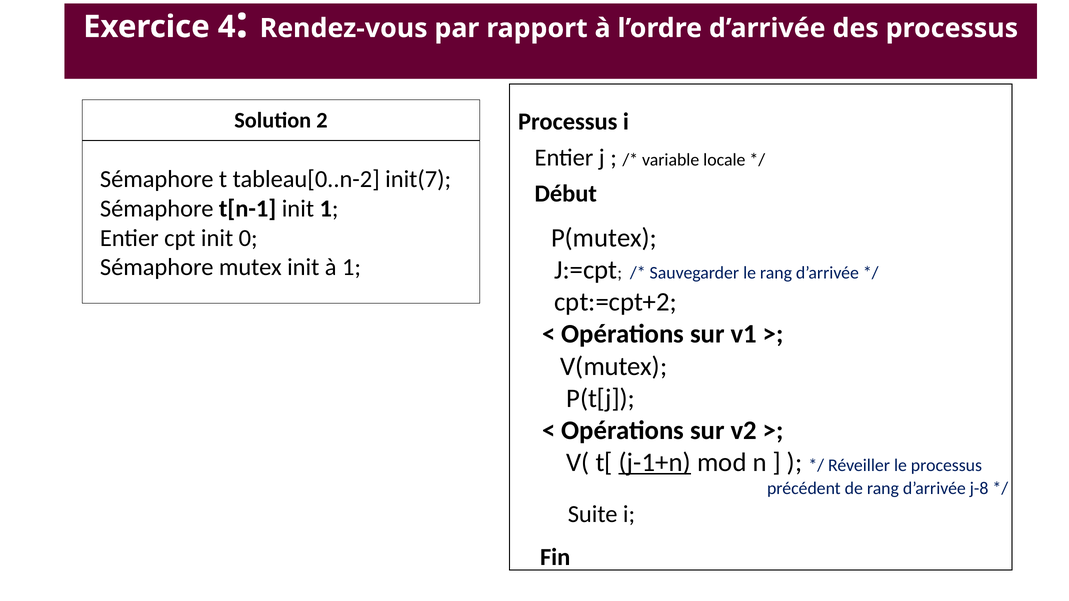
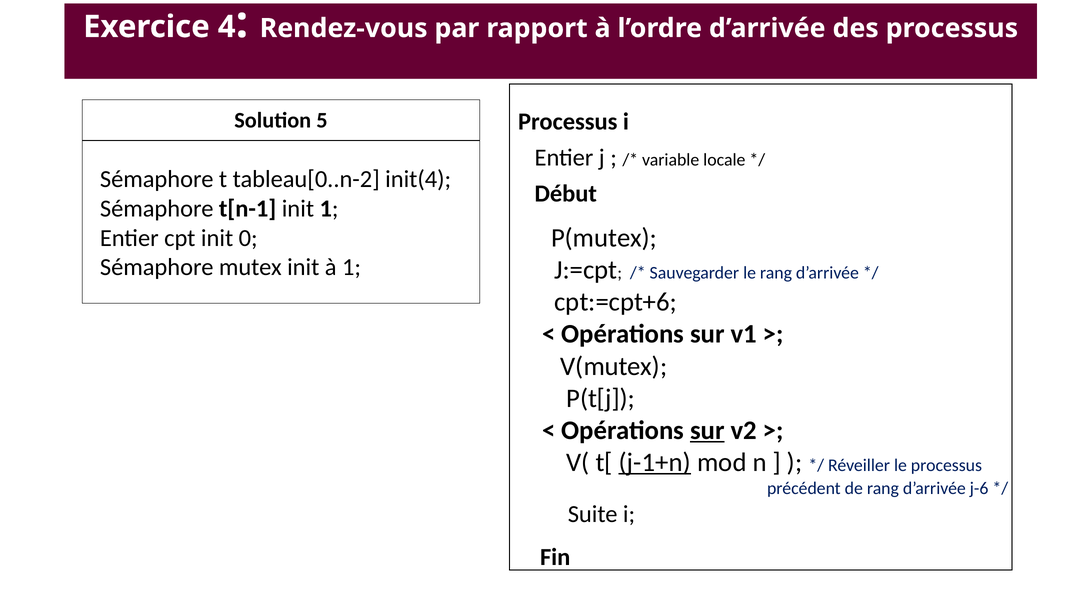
2: 2 -> 5
init(7: init(7 -> init(4
cpt:=cpt+2: cpt:=cpt+2 -> cpt:=cpt+6
sur at (707, 431) underline: none -> present
j-8: j-8 -> j-6
